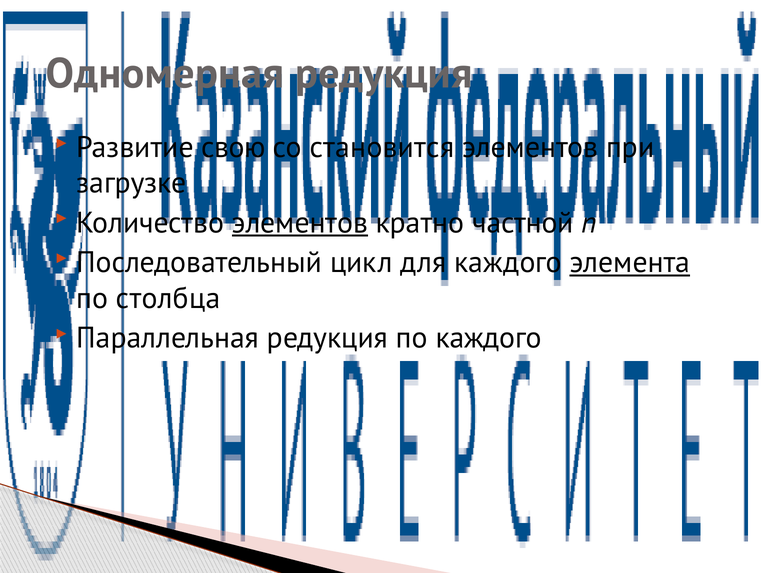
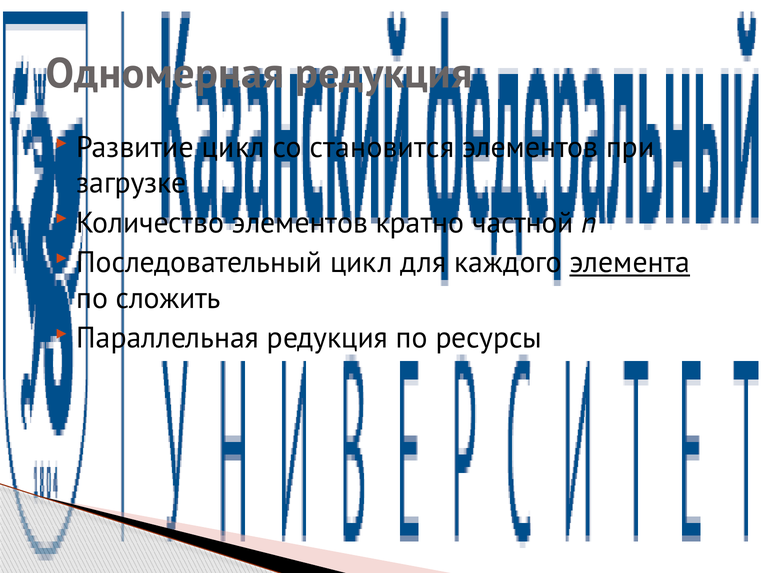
Развитие свою: свою -> цикл
элементов at (300, 223) underline: present -> none
столбца: столбца -> сложить
по каждого: каждого -> ресурсы
